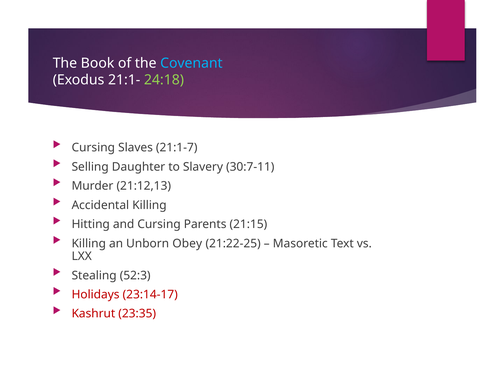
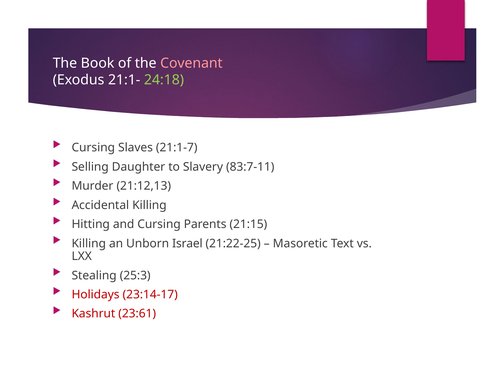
Covenant colour: light blue -> pink
30:7-11: 30:7-11 -> 83:7-11
Obey: Obey -> Israel
52:3: 52:3 -> 25:3
23:35: 23:35 -> 23:61
